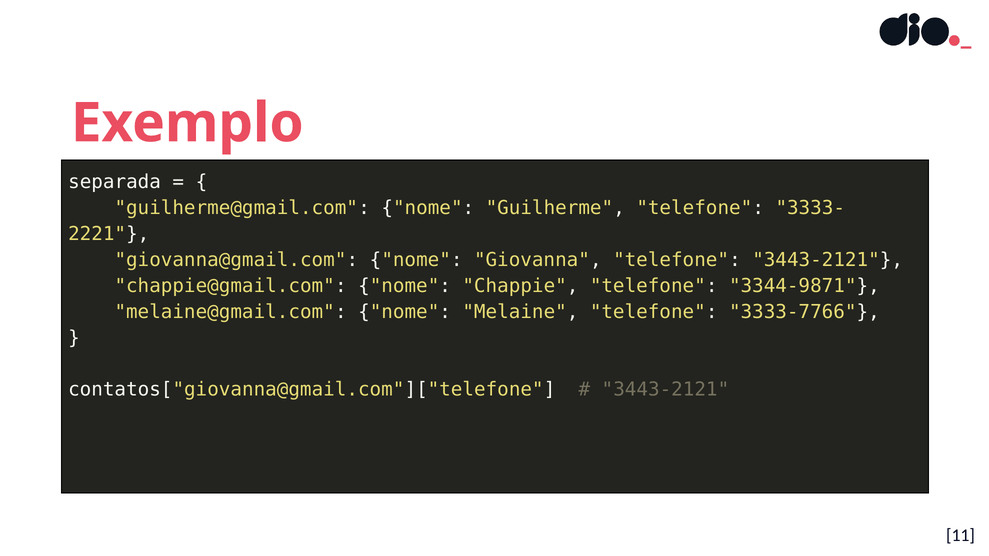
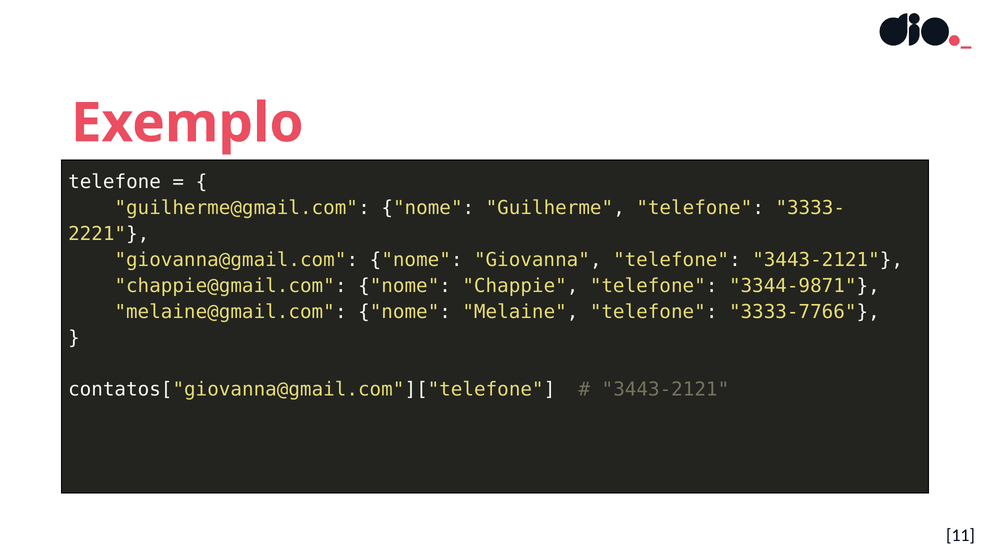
separada at (115, 182): separada -> telefone
